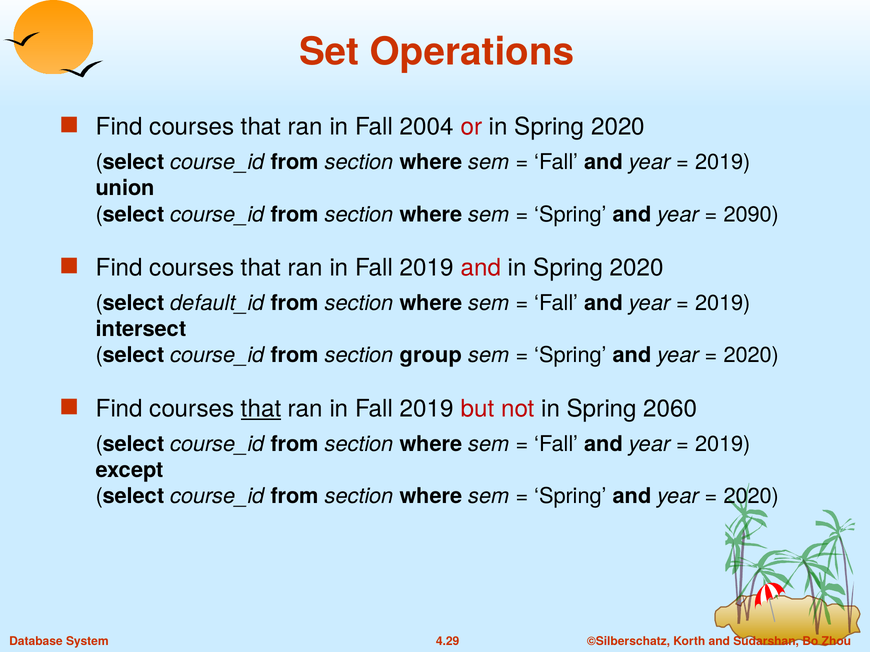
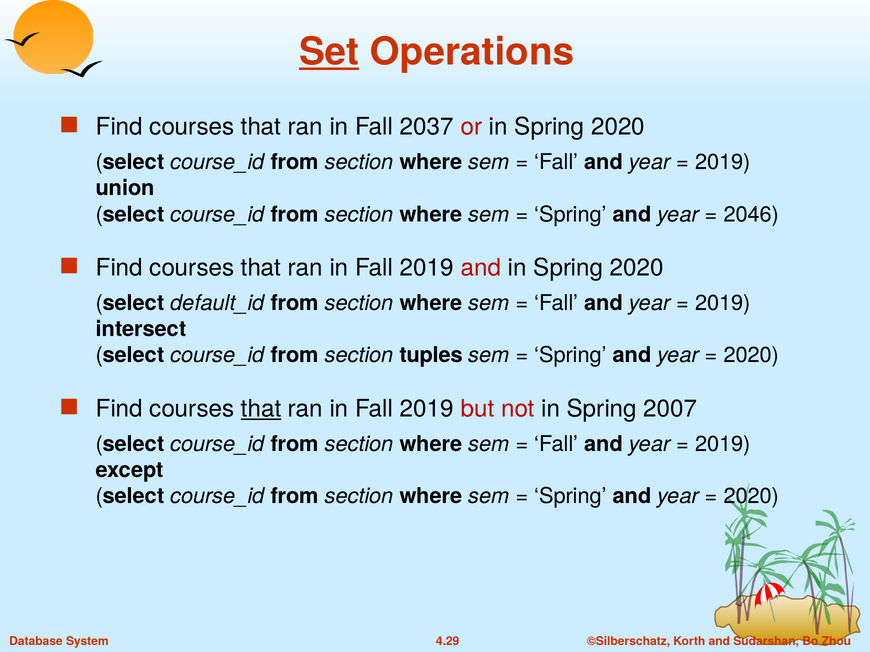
Set underline: none -> present
2004: 2004 -> 2037
2090: 2090 -> 2046
group: group -> tuples
2060: 2060 -> 2007
